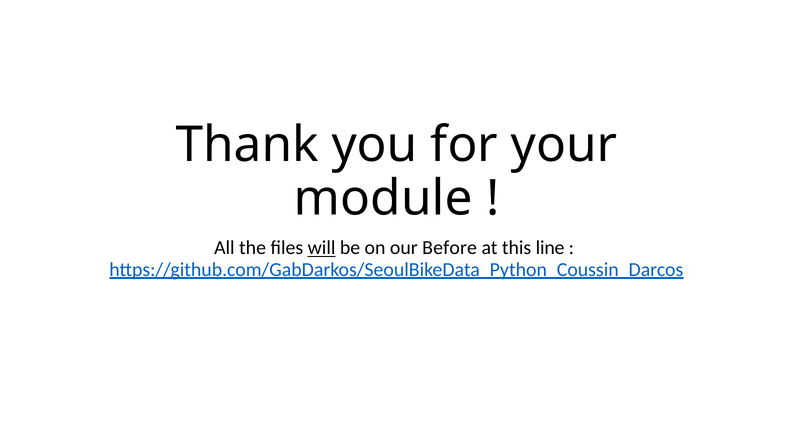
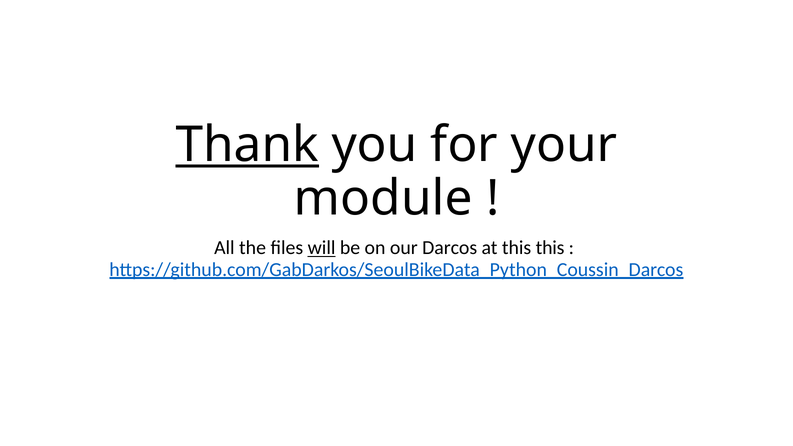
Thank underline: none -> present
Before: Before -> Darcos
this line: line -> this
